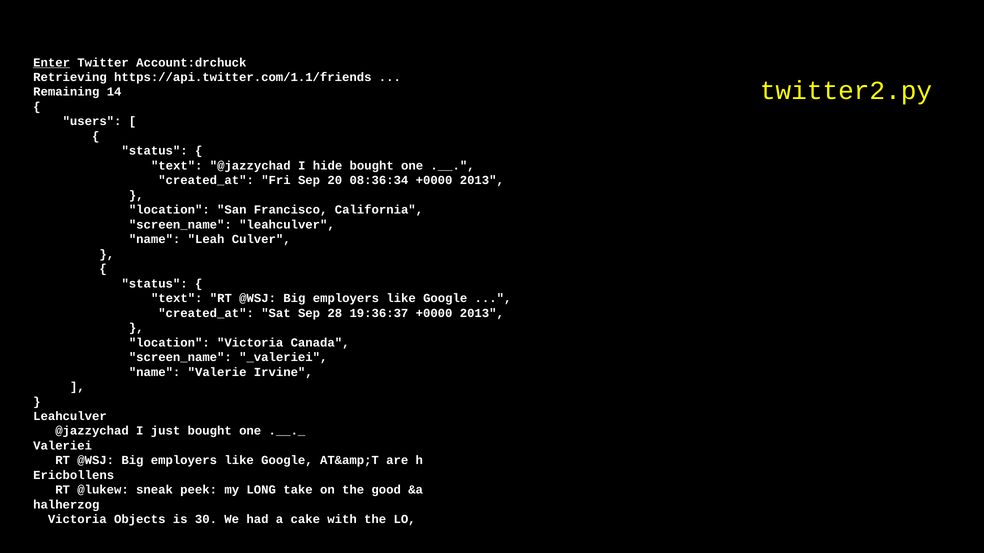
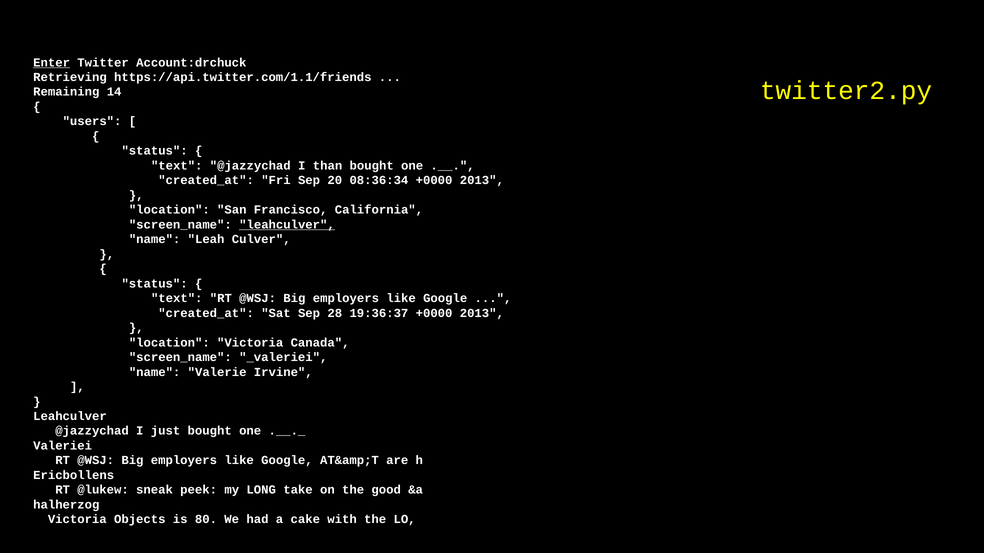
hide: hide -> than
leahculver at (287, 225) underline: none -> present
30: 30 -> 80
